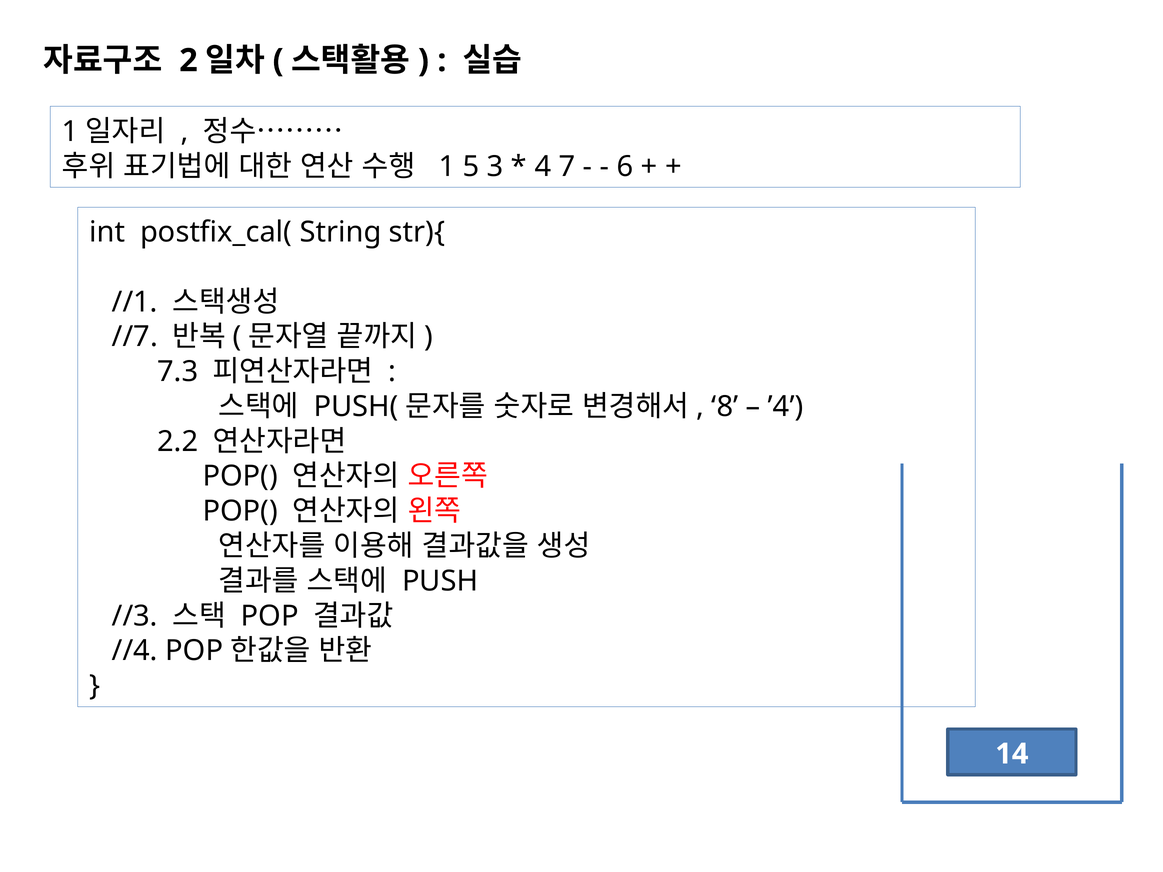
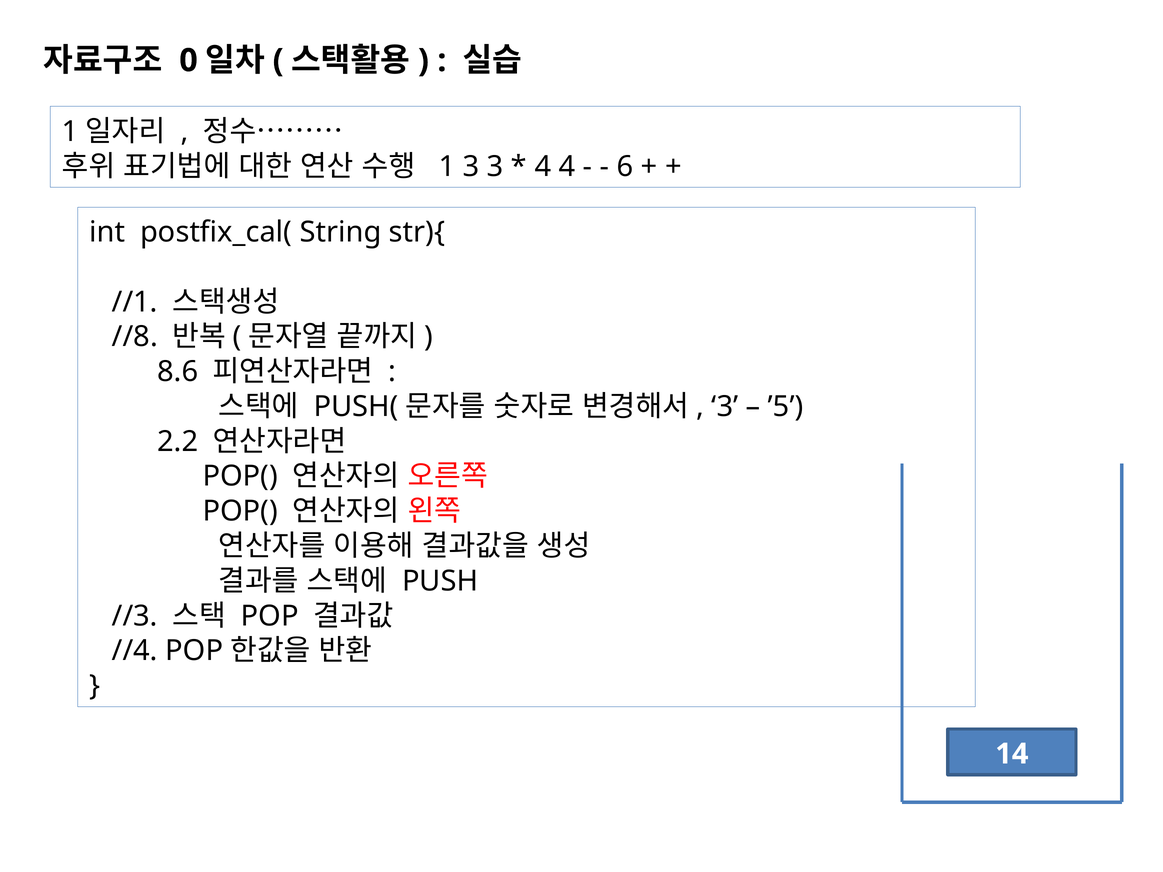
2: 2 -> 0
1 5: 5 -> 3
4 7: 7 -> 4
//7: //7 -> //8
7.3: 7.3 -> 8.6
8 at (725, 407): 8 -> 3
’4: ’4 -> ’5
